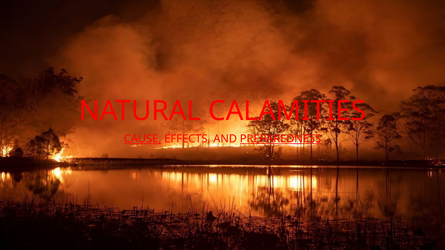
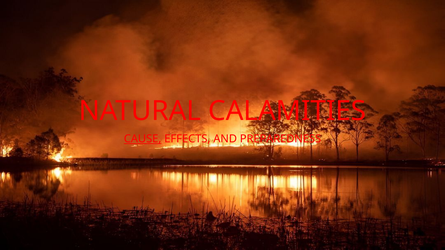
PREPAREDNESS underline: present -> none
